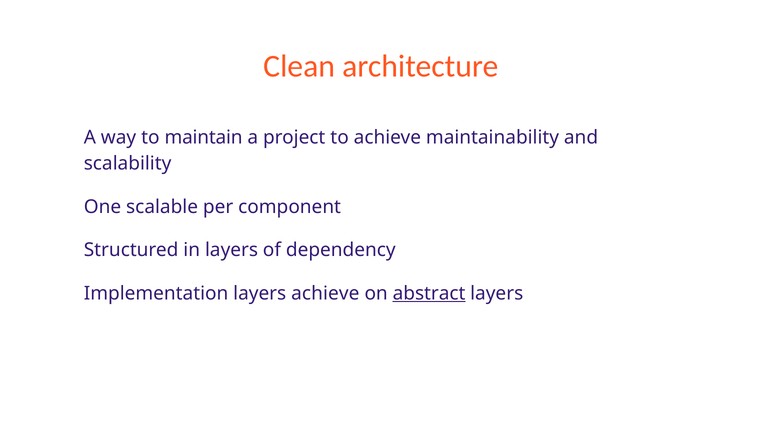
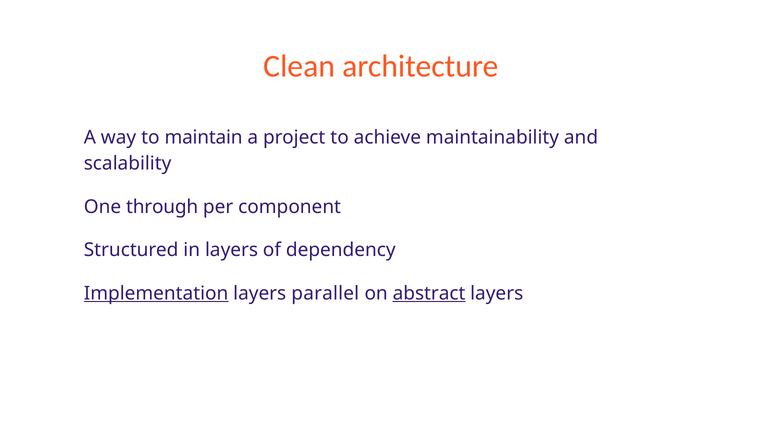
scalable: scalable -> through
Implementation underline: none -> present
layers achieve: achieve -> parallel
